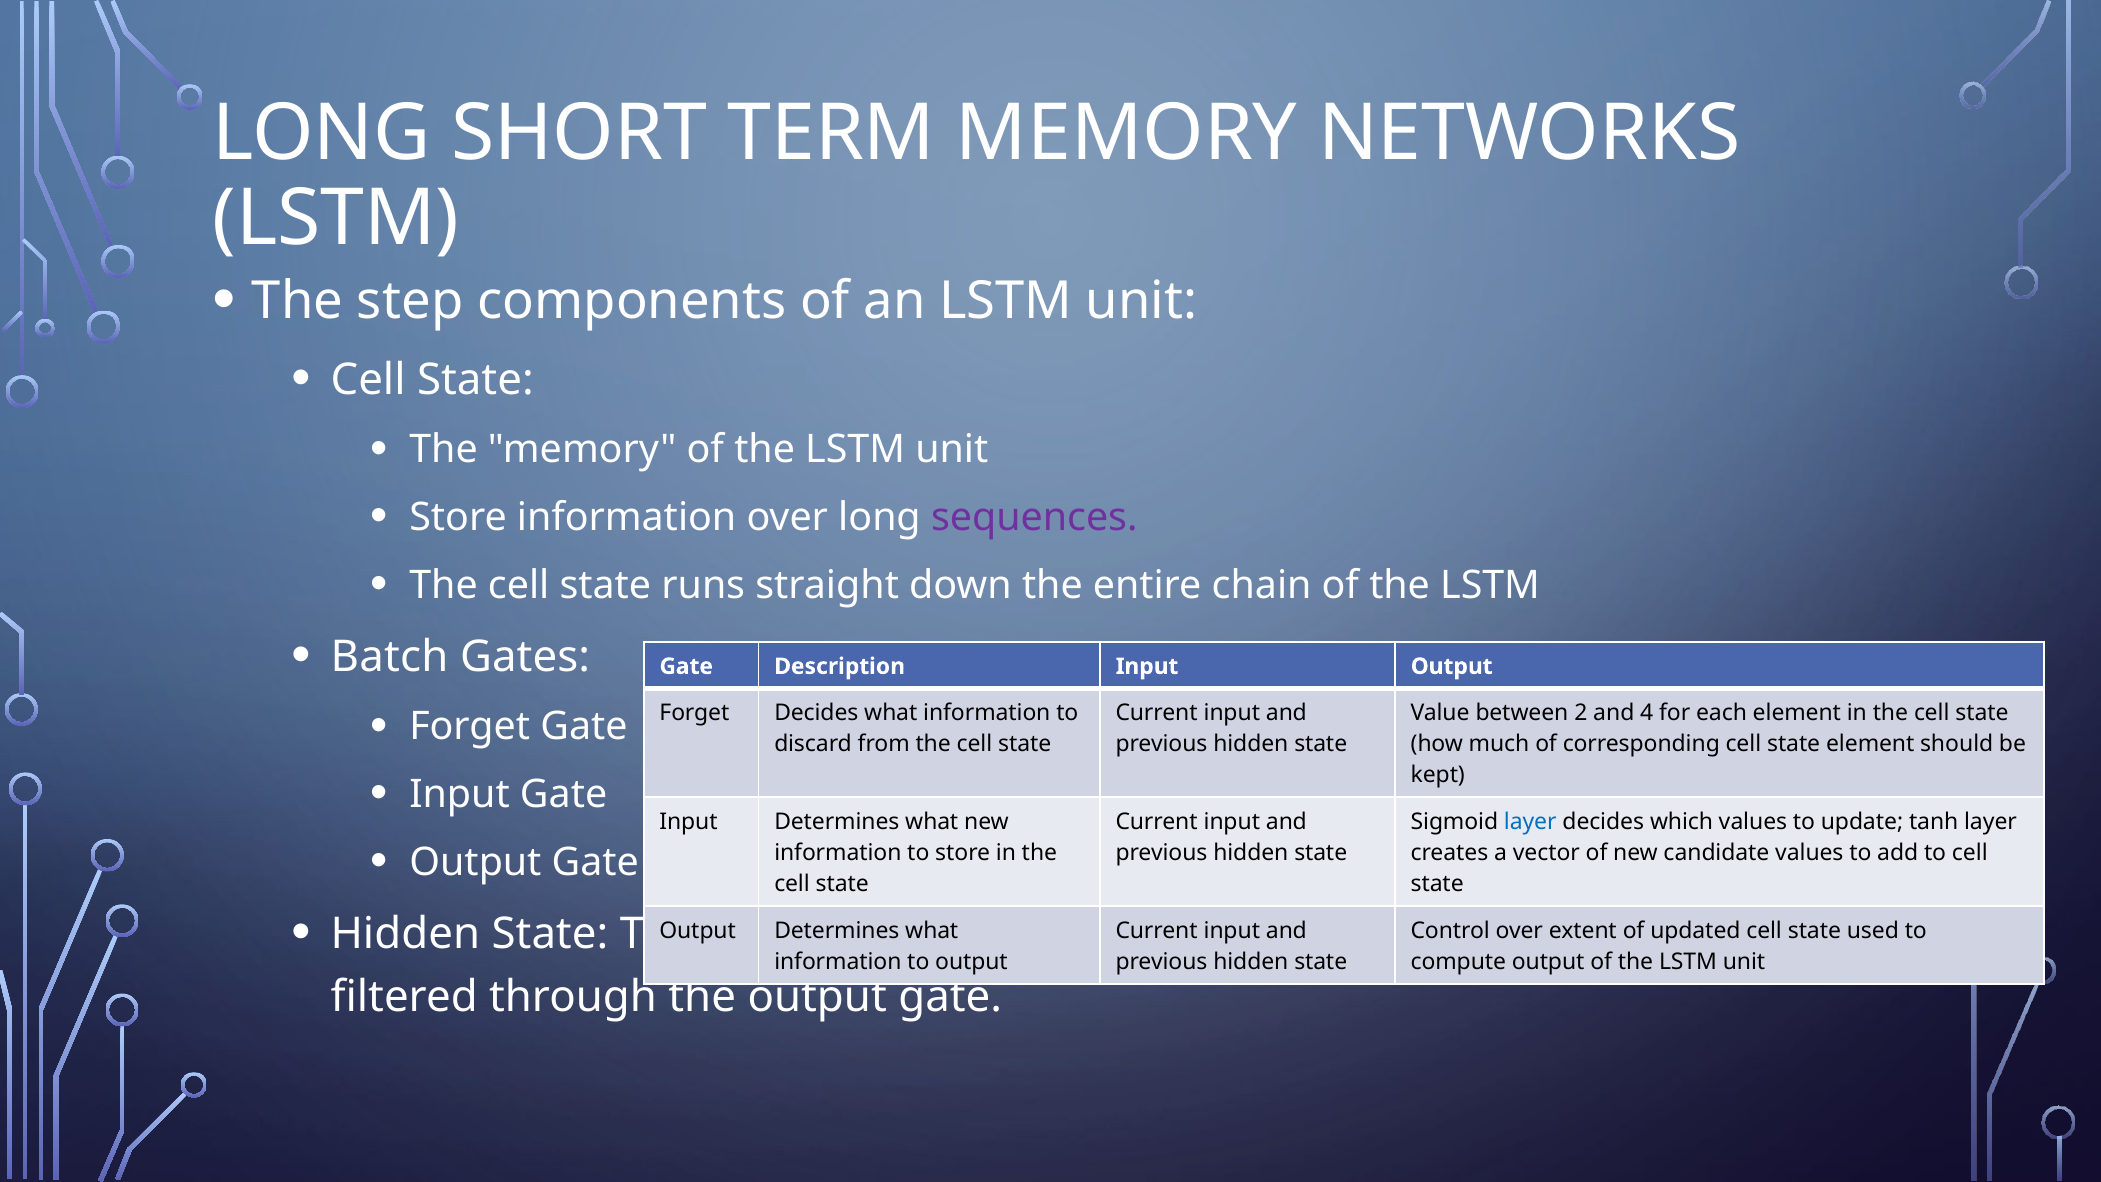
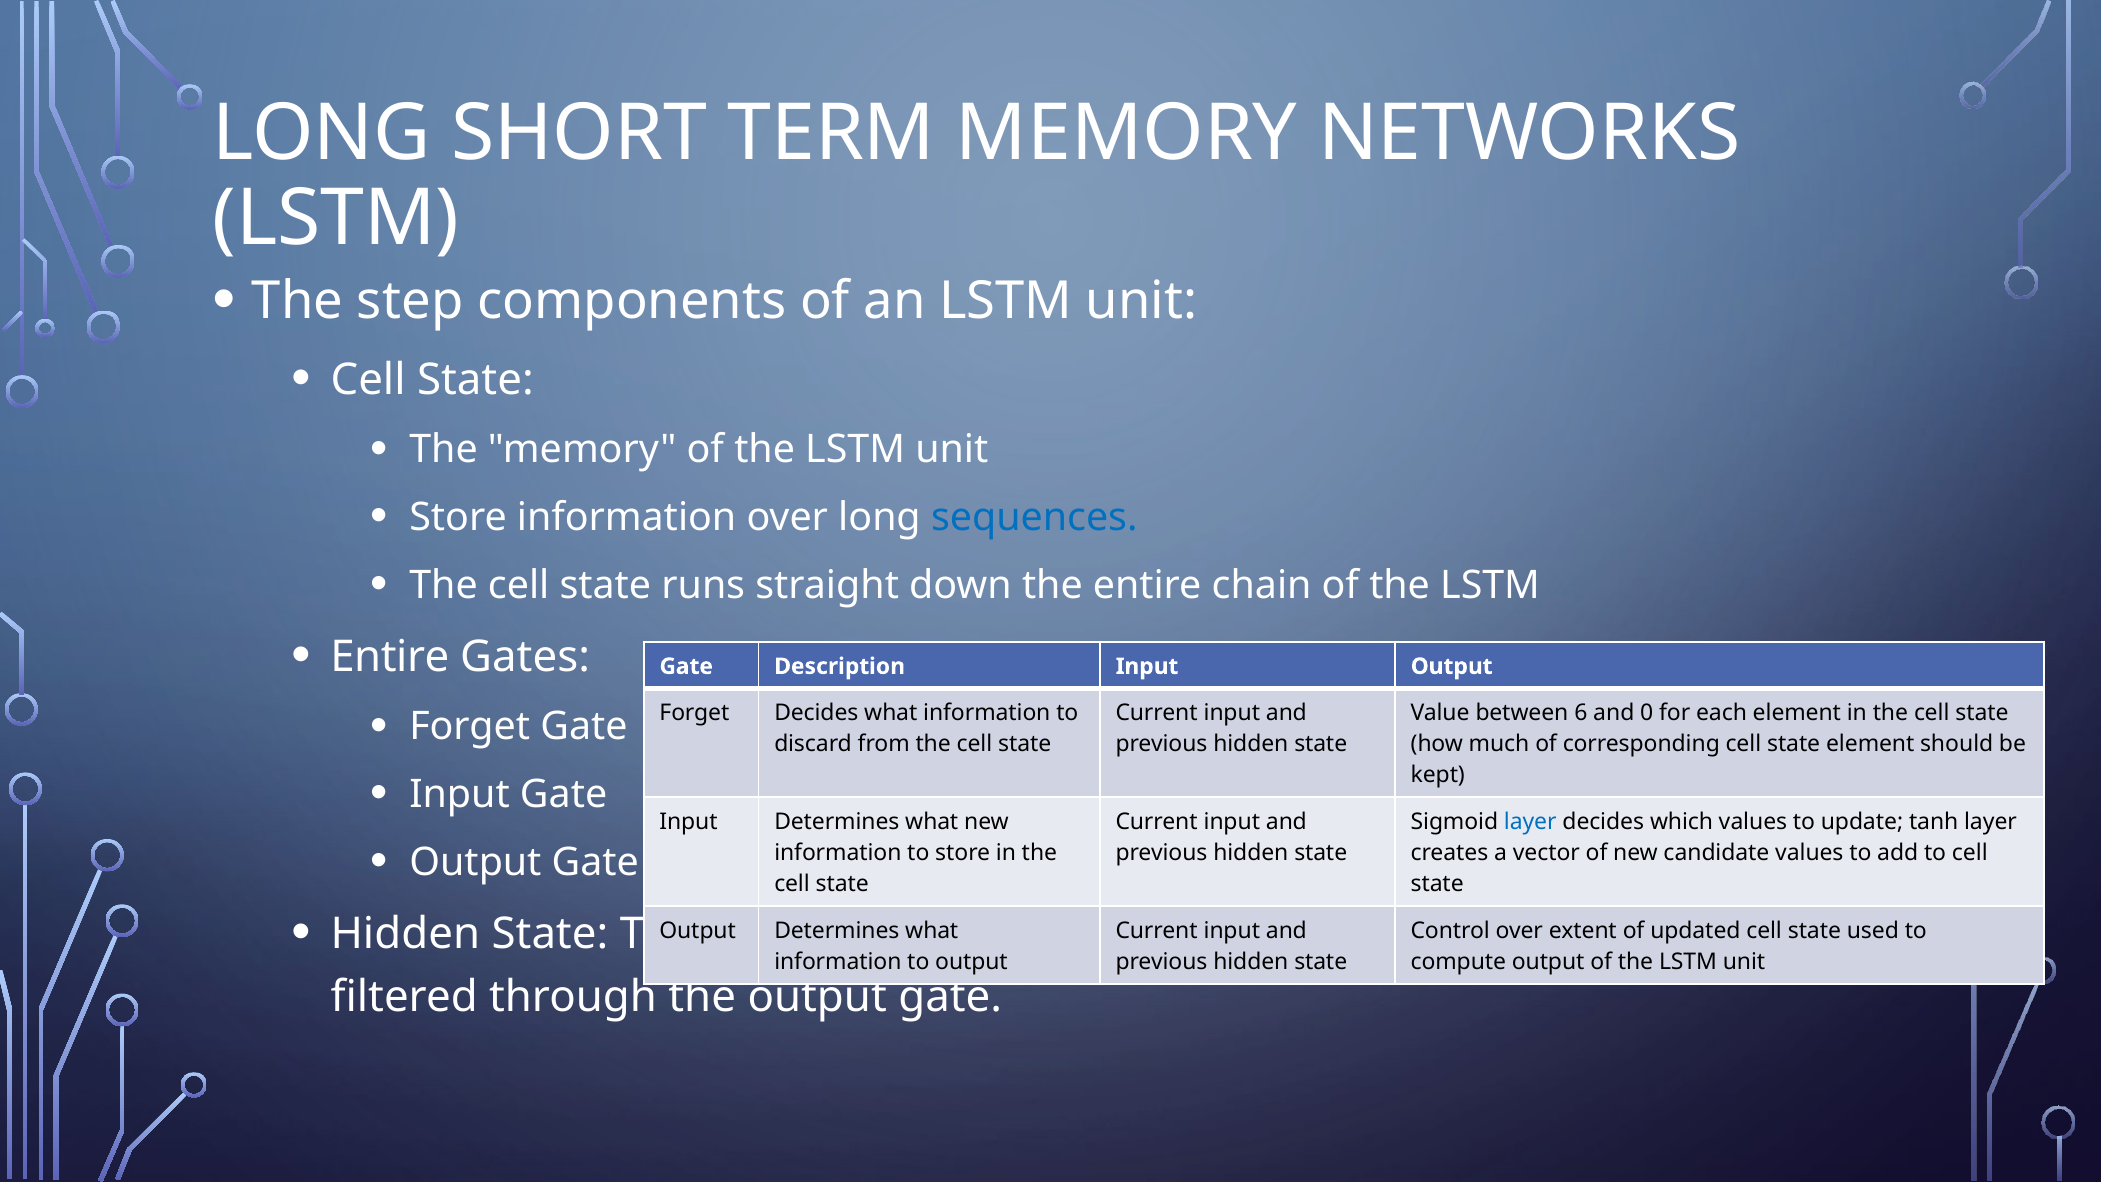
sequences colour: purple -> blue
Batch at (390, 657): Batch -> Entire
2: 2 -> 6
4: 4 -> 0
